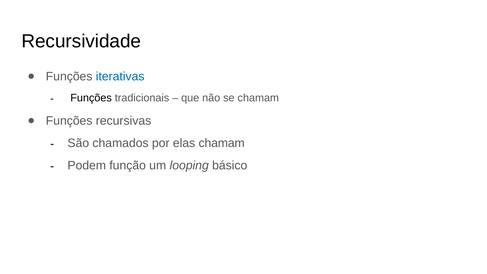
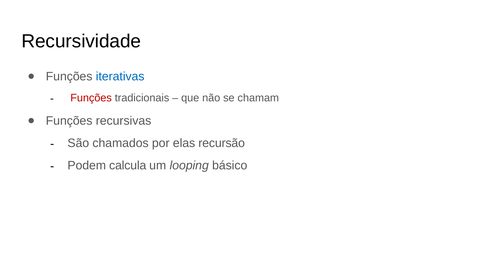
Funções at (91, 98) colour: black -> red
elas chamam: chamam -> recursão
função: função -> calcula
